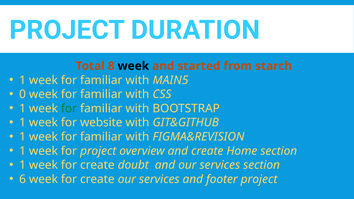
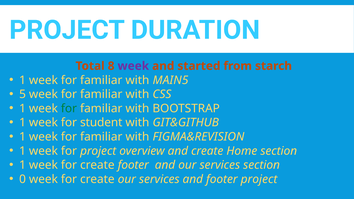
week at (133, 66) colour: black -> purple
0: 0 -> 5
website: website -> student
create doubt: doubt -> footer
6: 6 -> 0
